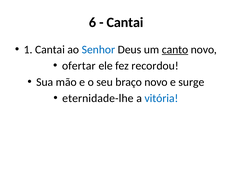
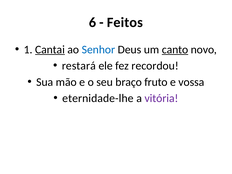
Cantai at (125, 22): Cantai -> Feitos
Cantai at (50, 50) underline: none -> present
ofertar: ofertar -> restará
braço novo: novo -> fruto
surge: surge -> vossa
vitória colour: blue -> purple
